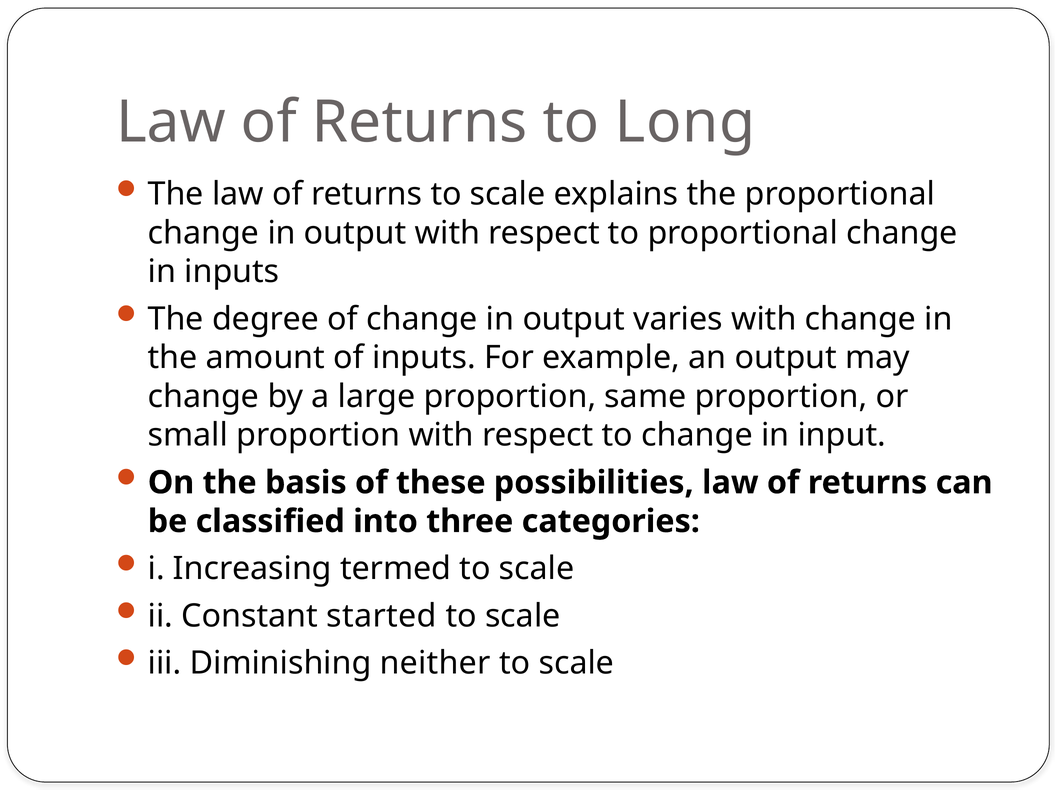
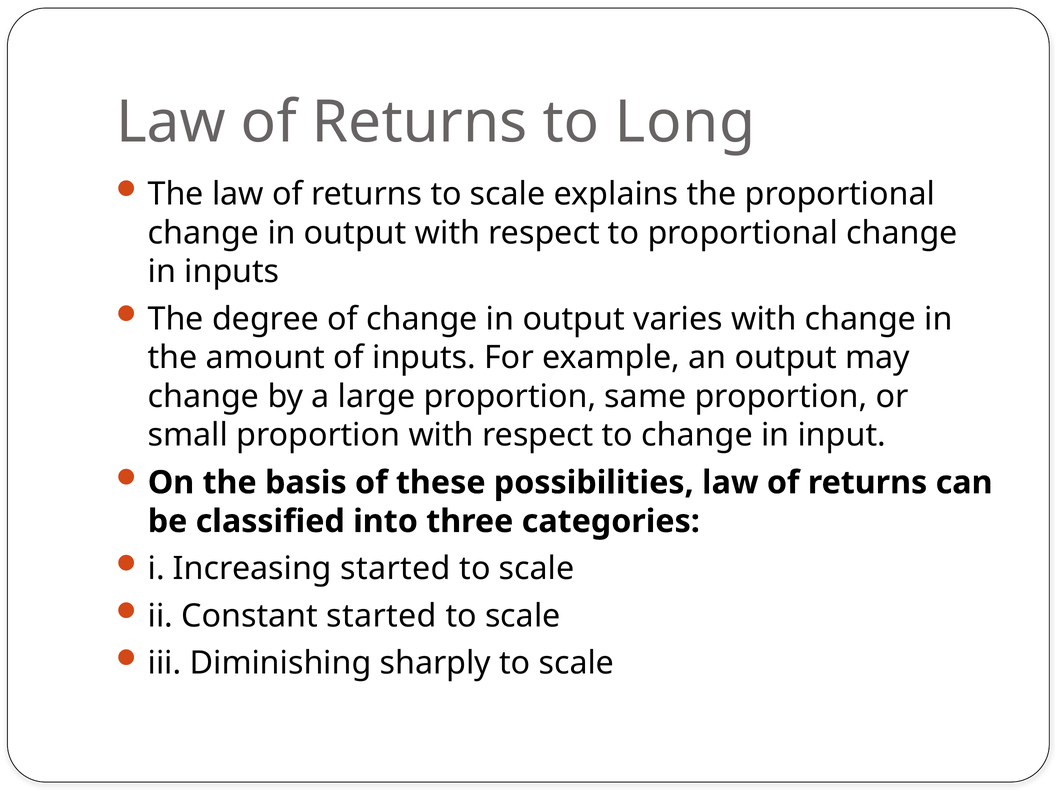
Increasing termed: termed -> started
neither: neither -> sharply
